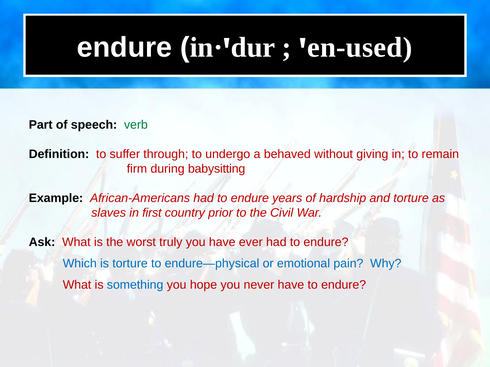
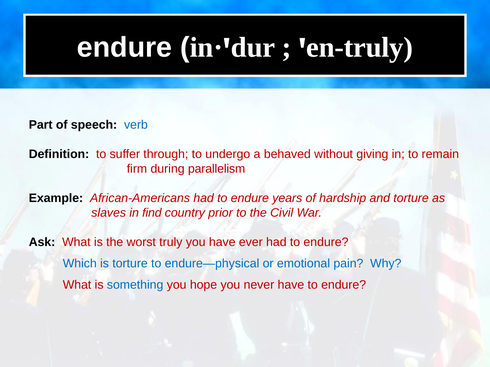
ꞌen-used: ꞌen-used -> ꞌen-truly
verb colour: green -> blue
babysitting: babysitting -> parallelism
first: first -> find
